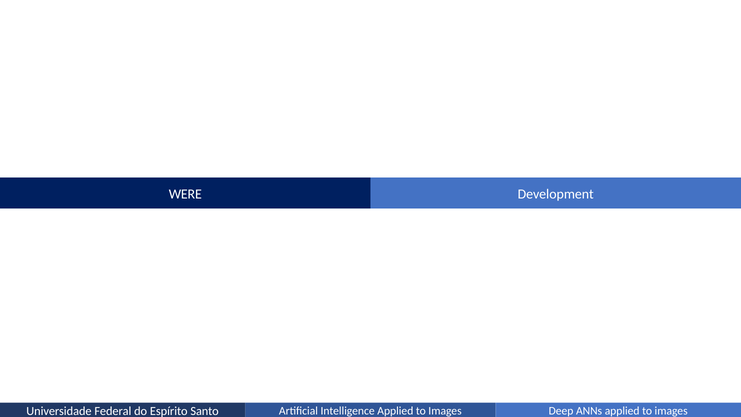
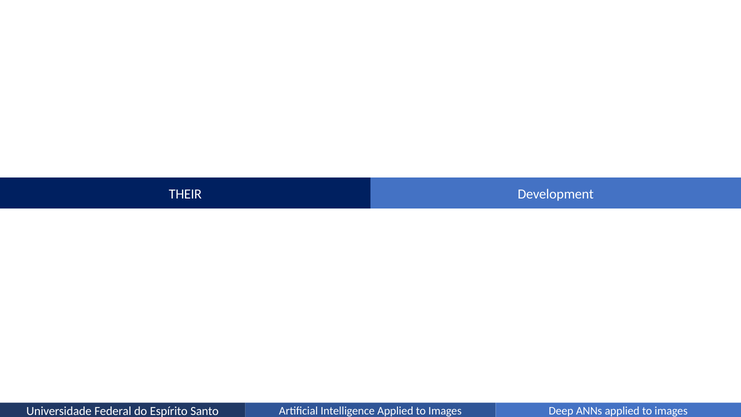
WERE: WERE -> THEIR
